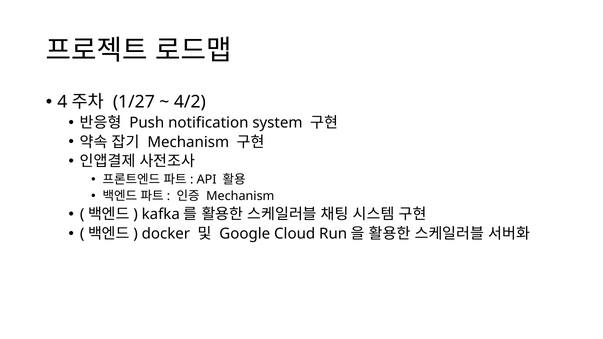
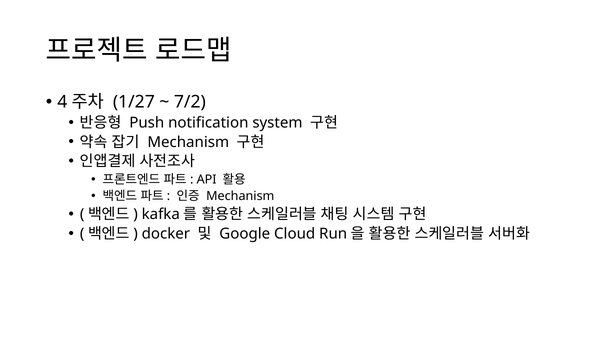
4/2: 4/2 -> 7/2
